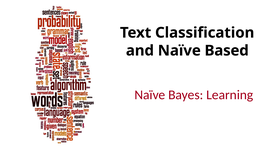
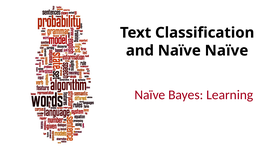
and Naïve Based: Based -> Naïve
